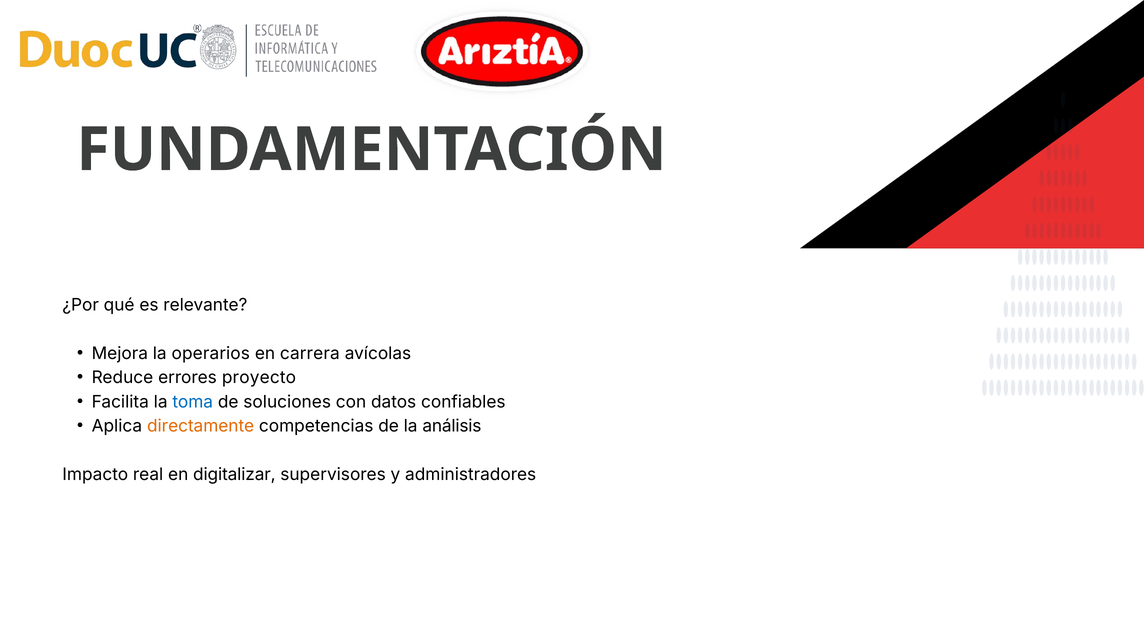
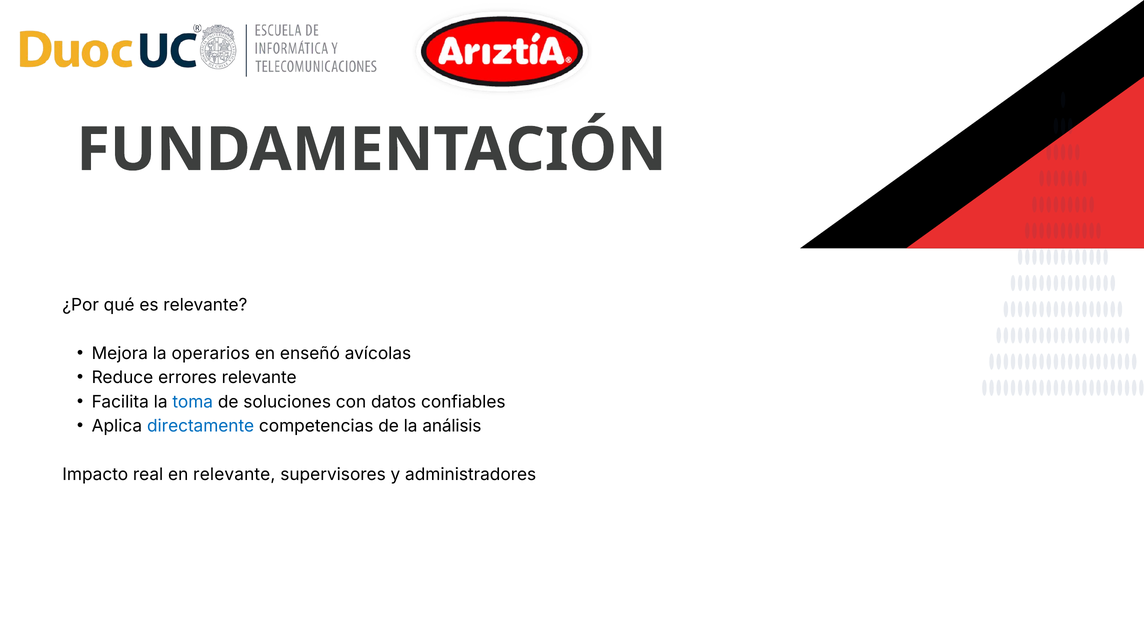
carrera: carrera -> enseñó
errores proyecto: proyecto -> relevante
directamente colour: orange -> blue
en digitalizar: digitalizar -> relevante
